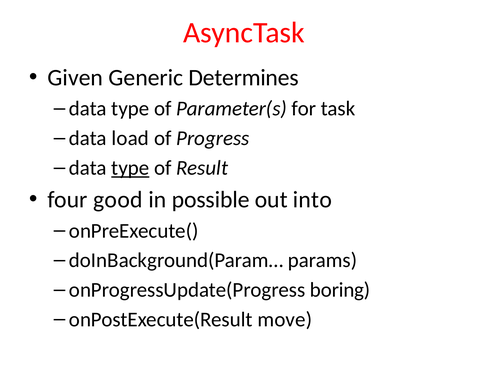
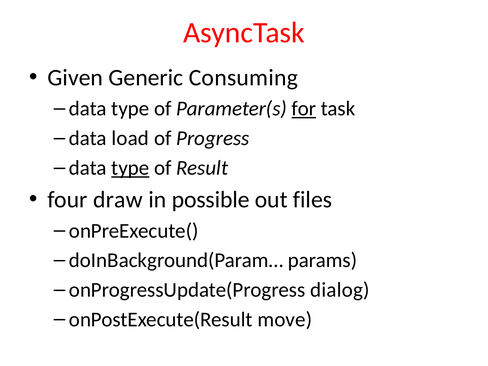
Determines: Determines -> Consuming
for underline: none -> present
good: good -> draw
into: into -> files
boring: boring -> dialog
